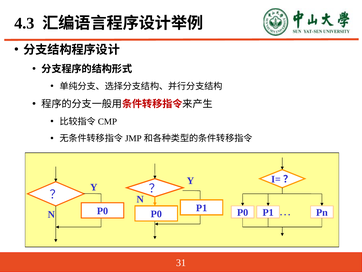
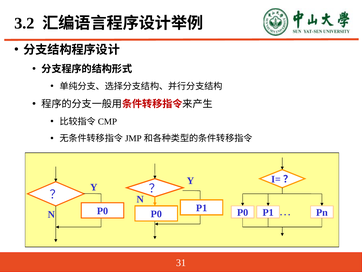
4.3: 4.3 -> 3.2
